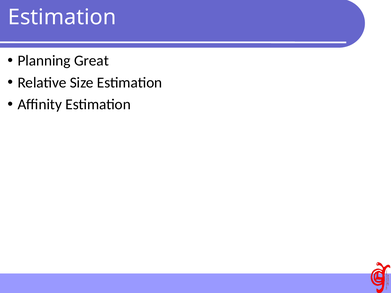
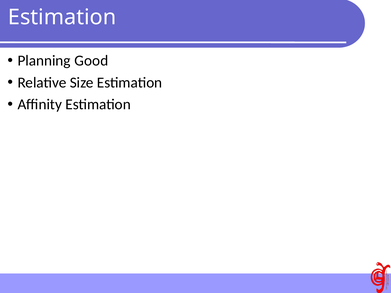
Great: Great -> Good
